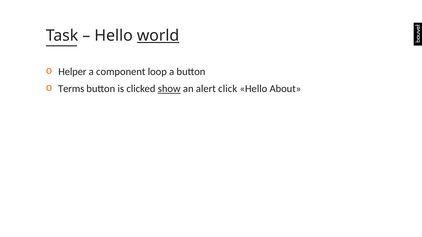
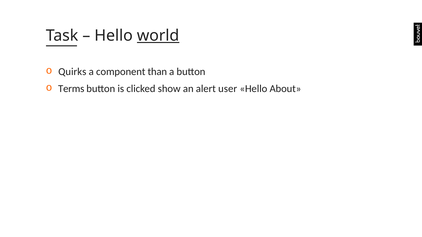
Helper: Helper -> Quirks
loop: loop -> than
show underline: present -> none
click: click -> user
